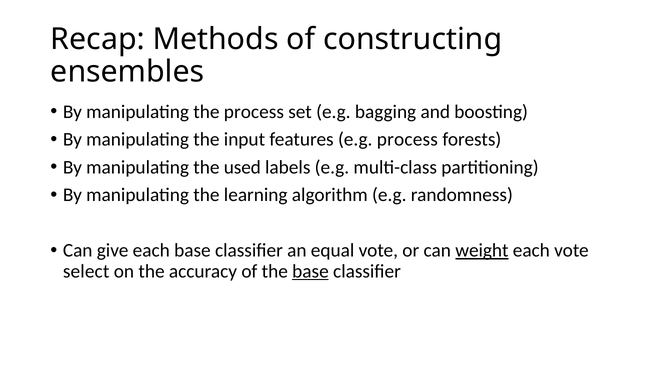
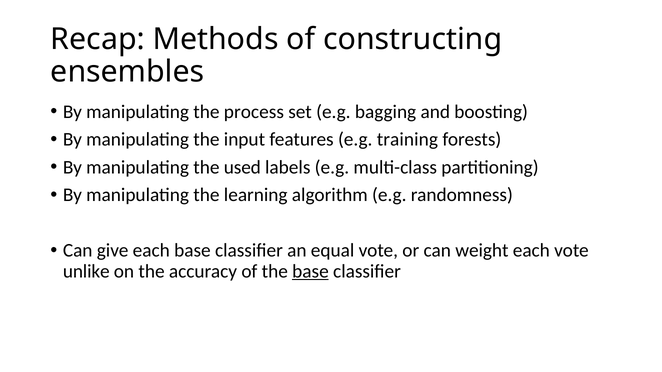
e.g process: process -> training
weight underline: present -> none
select: select -> unlike
